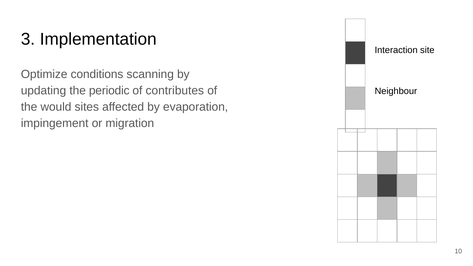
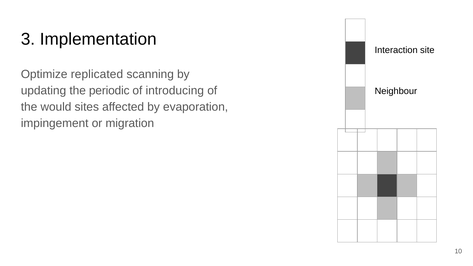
conditions: conditions -> replicated
contributes: contributes -> introducing
